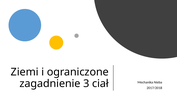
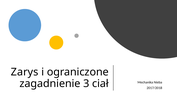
Ziemi: Ziemi -> Zarys
